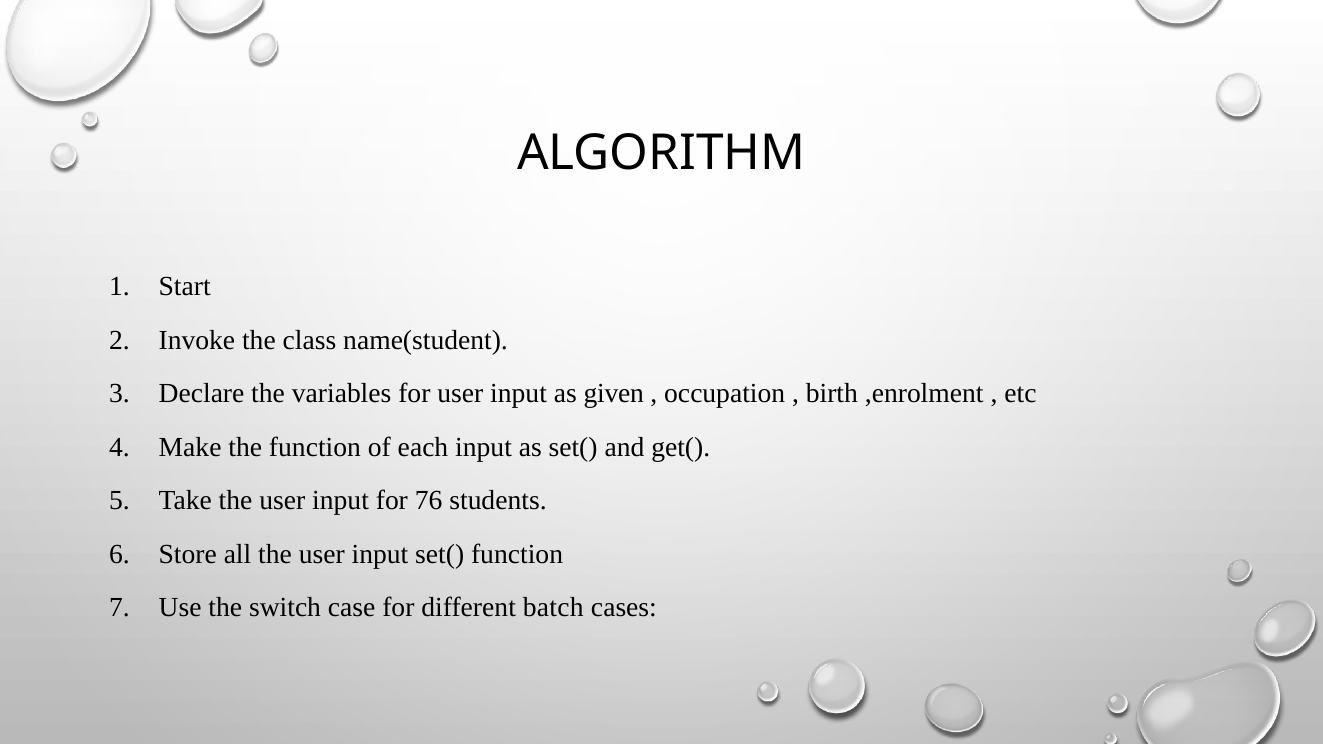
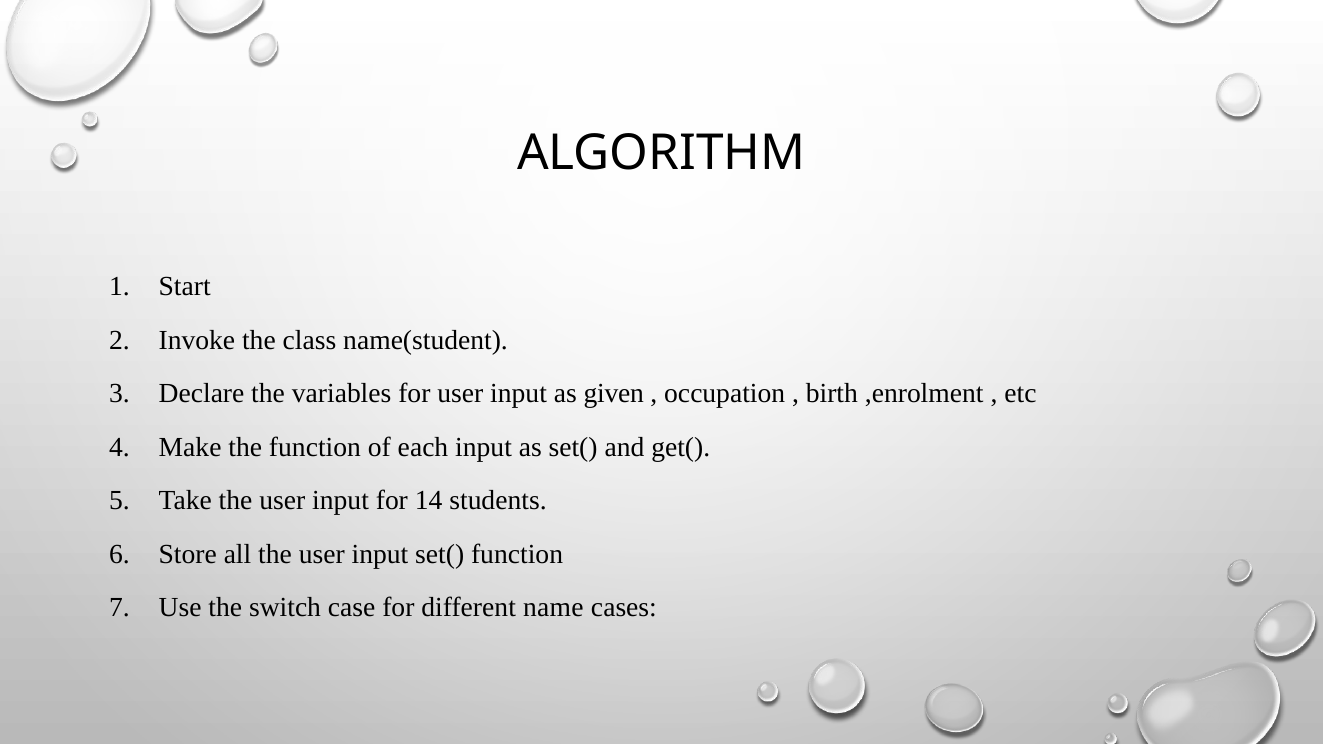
76: 76 -> 14
batch: batch -> name
